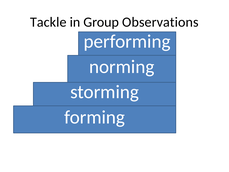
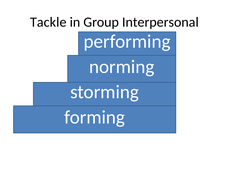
Observations: Observations -> Interpersonal
